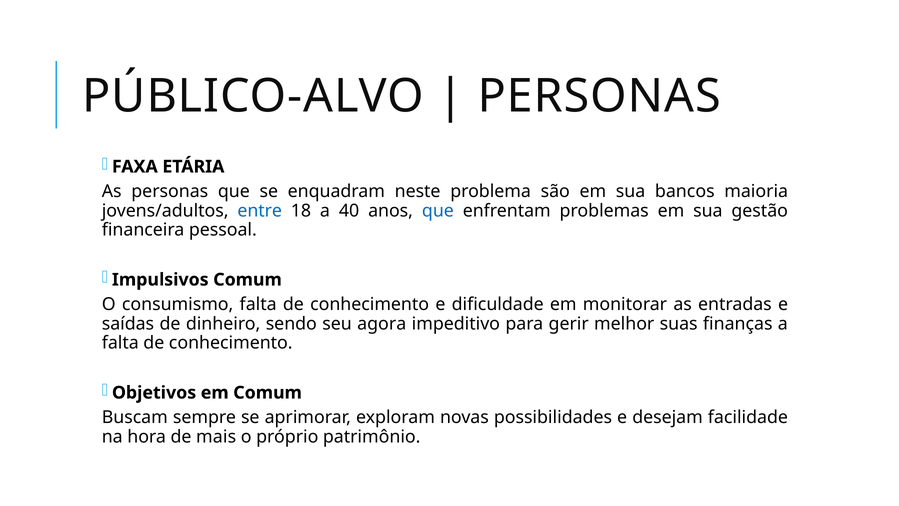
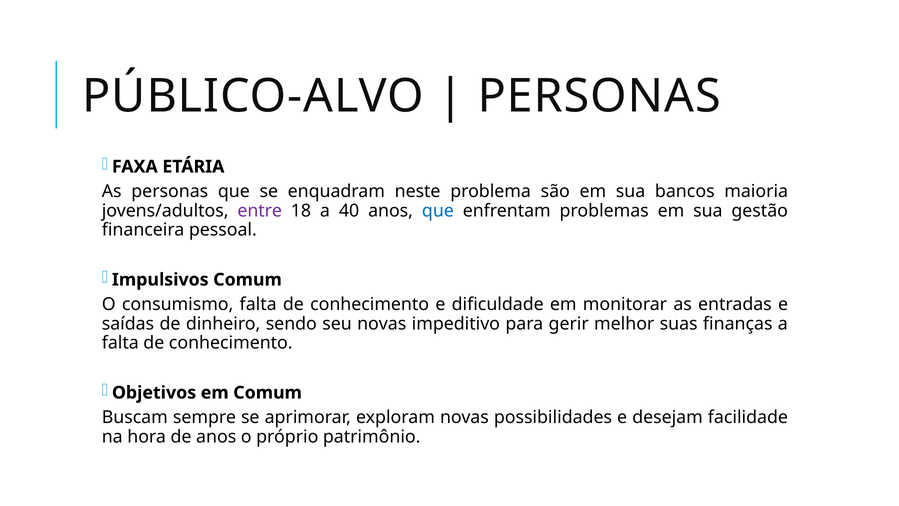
entre colour: blue -> purple
seu agora: agora -> novas
de mais: mais -> anos
